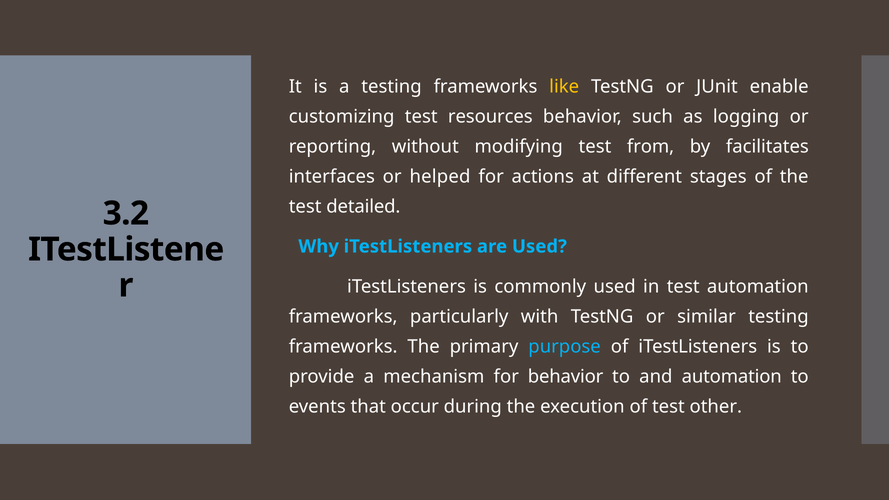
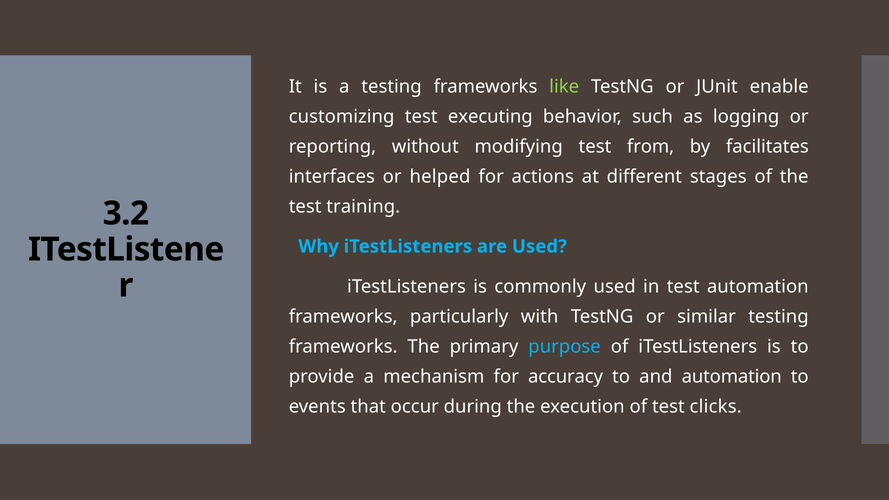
like colour: yellow -> light green
resources: resources -> executing
detailed: detailed -> training
for behavior: behavior -> accuracy
other: other -> clicks
